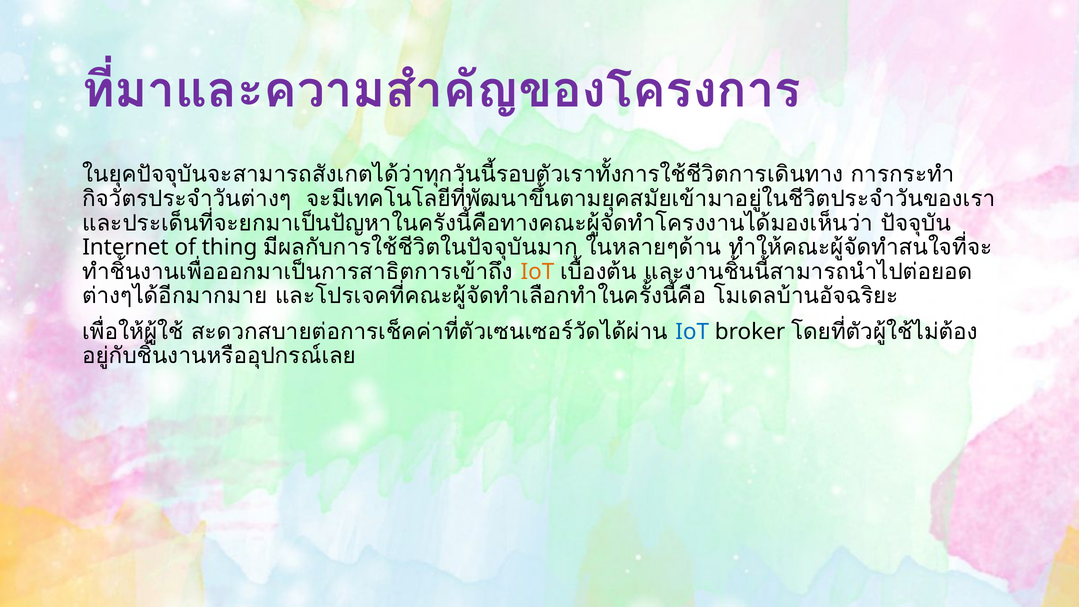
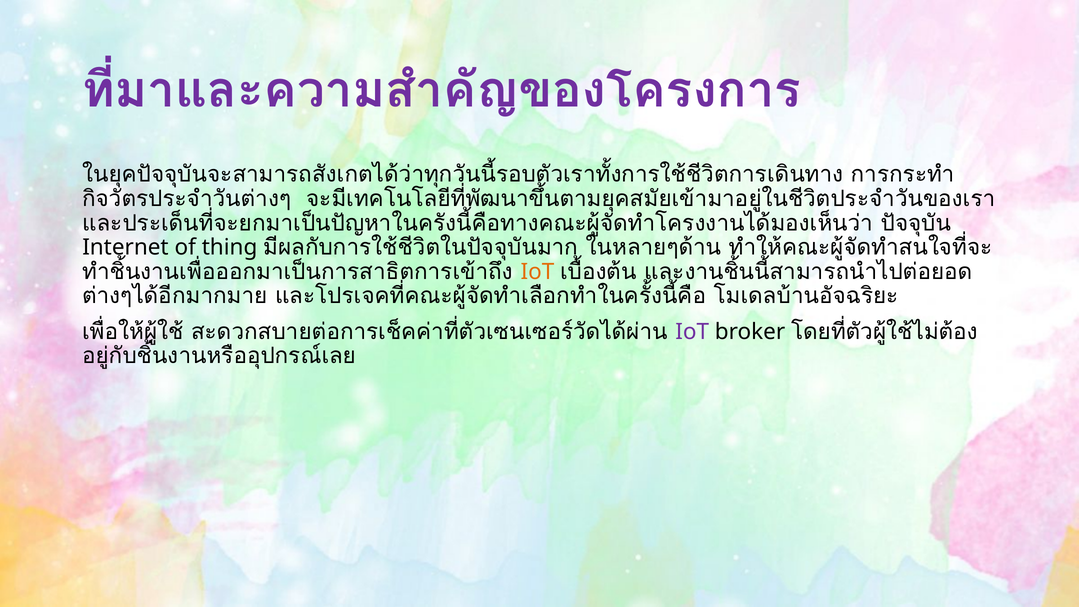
IoT at (692, 332) colour: blue -> purple
